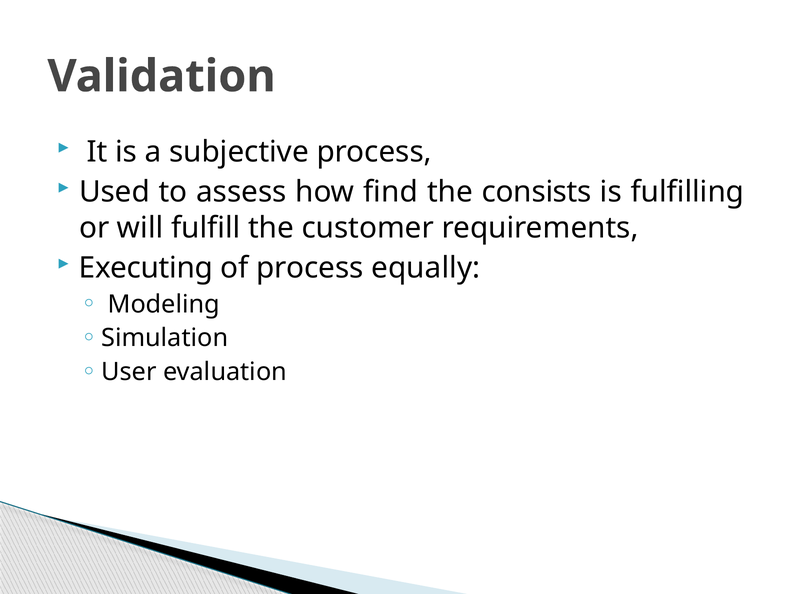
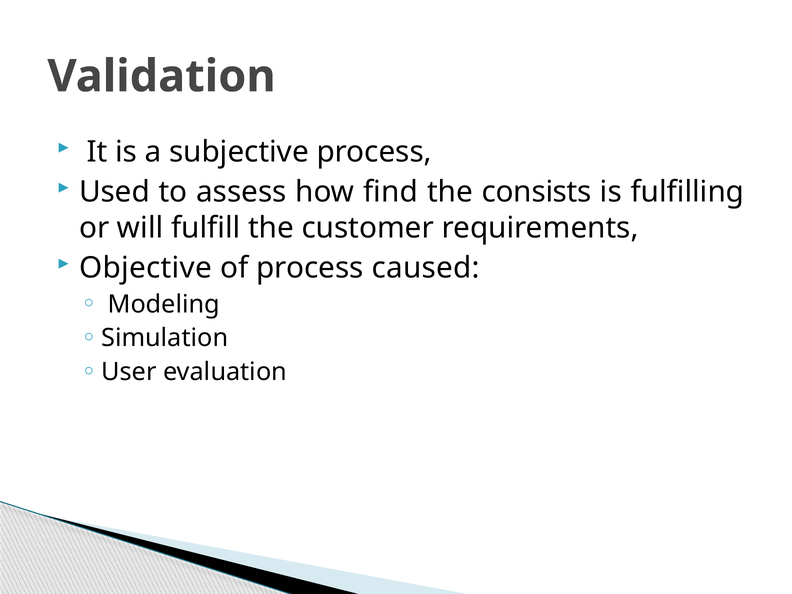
Executing: Executing -> Objective
equally: equally -> caused
